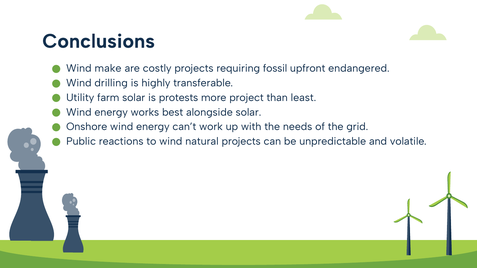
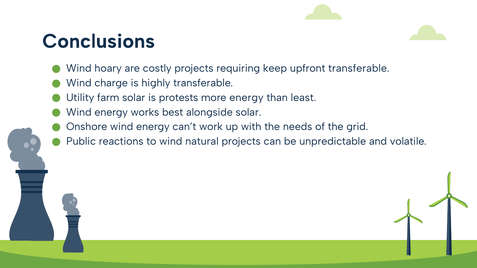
make: make -> hoary
fossil: fossil -> keep
upfront endangered: endangered -> transferable
drilling: drilling -> charge
more project: project -> energy
